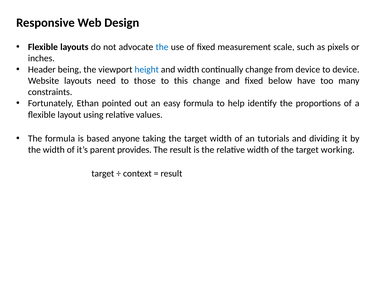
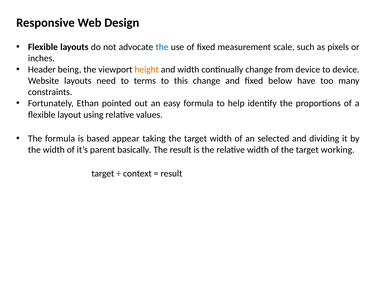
height colour: blue -> orange
those: those -> terms
anyone: anyone -> appear
tutorials: tutorials -> selected
provides: provides -> basically
